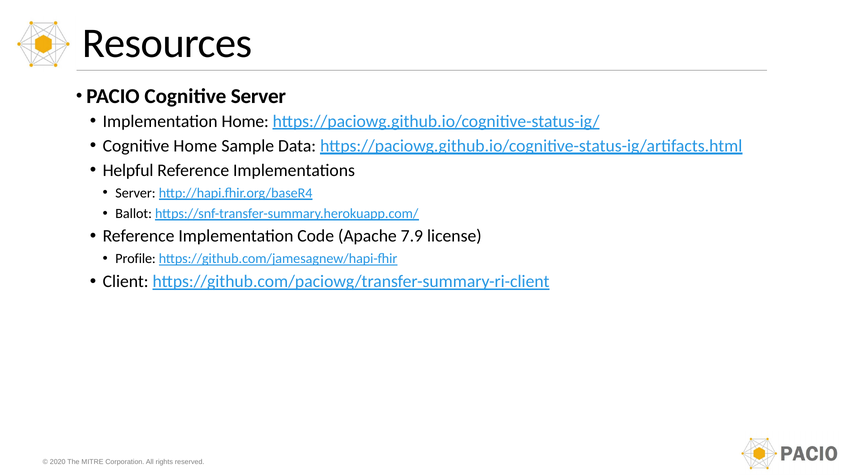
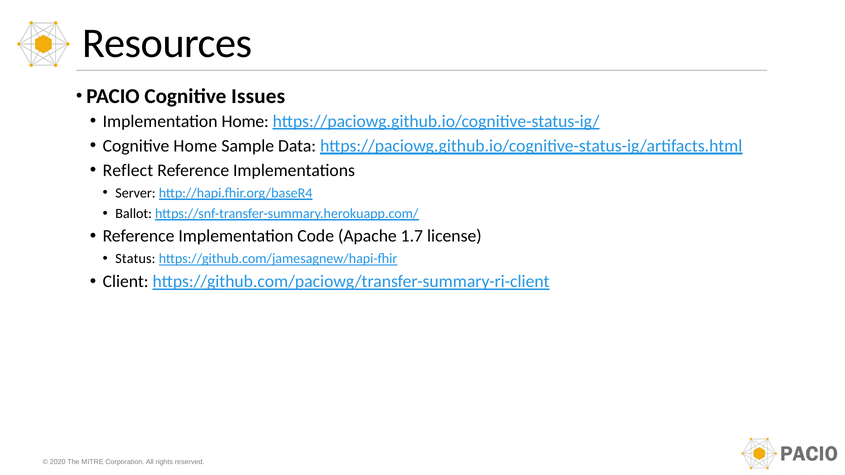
Cognitive Server: Server -> Issues
Helpful: Helpful -> Reflect
7.9: 7.9 -> 1.7
Profile: Profile -> Status
